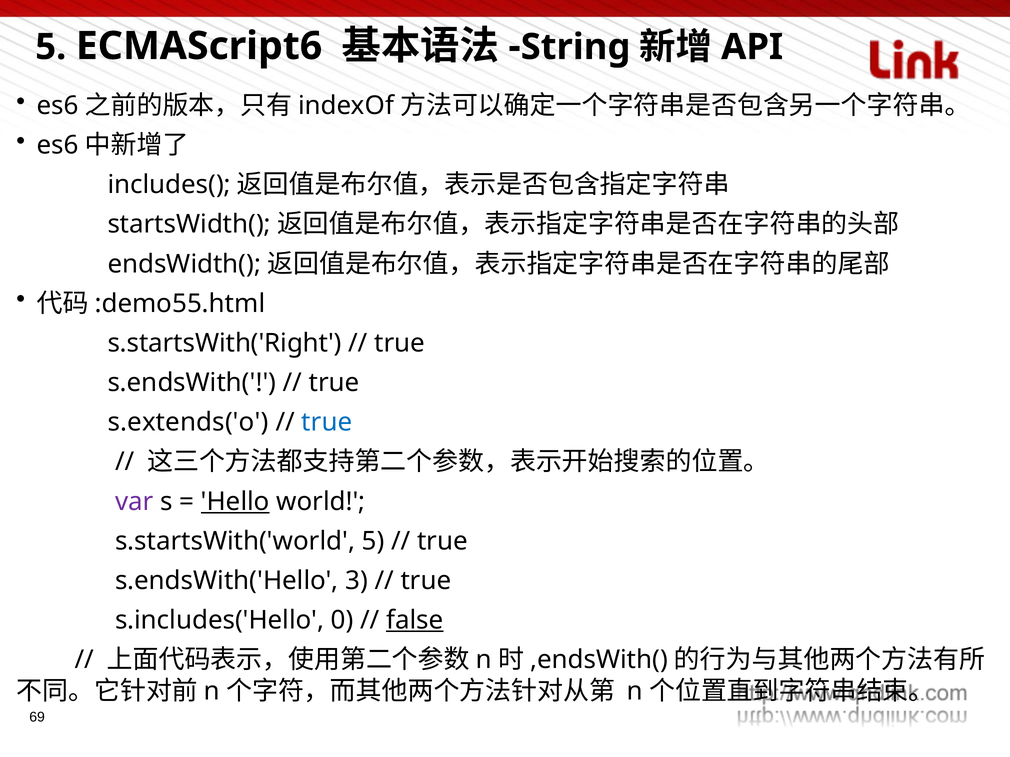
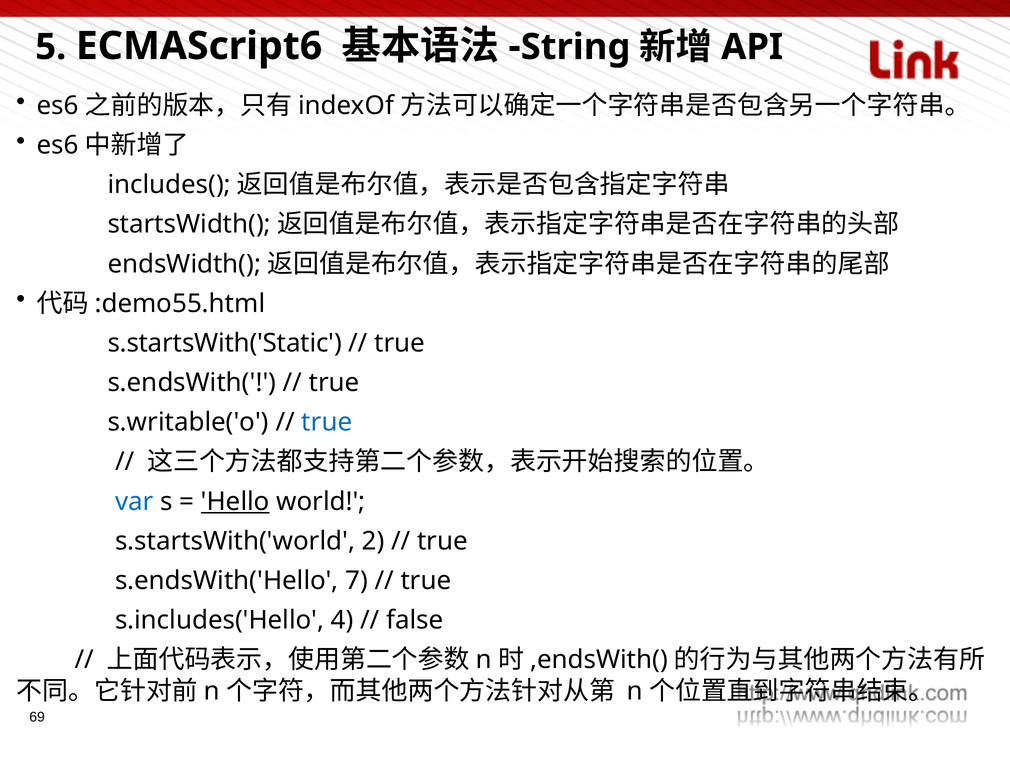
s.startsWith('Right: s.startsWith('Right -> s.startsWith('Static
s.extends('o: s.extends('o -> s.writable('o
var colour: purple -> blue
s.startsWith('world 5: 5 -> 2
3: 3 -> 7
0: 0 -> 4
false underline: present -> none
